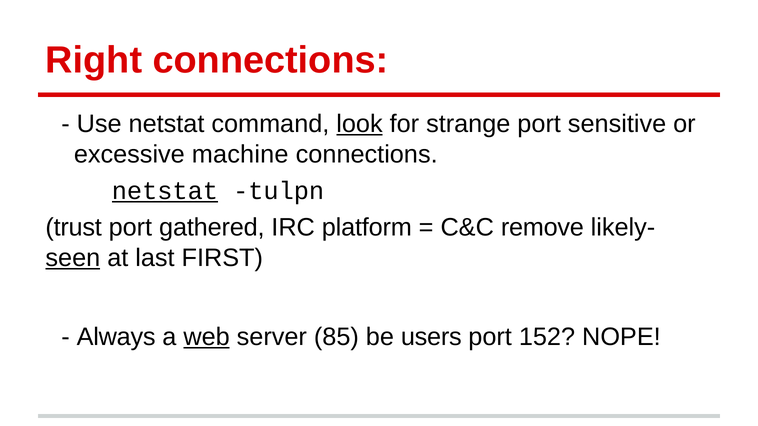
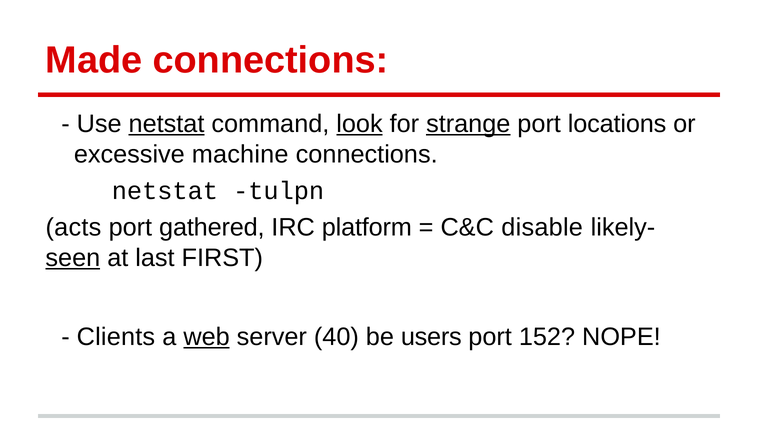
Right: Right -> Made
netstat at (167, 124) underline: none -> present
strange underline: none -> present
sensitive: sensitive -> locations
netstat at (165, 191) underline: present -> none
trust: trust -> acts
remove: remove -> disable
Always: Always -> Clients
85: 85 -> 40
